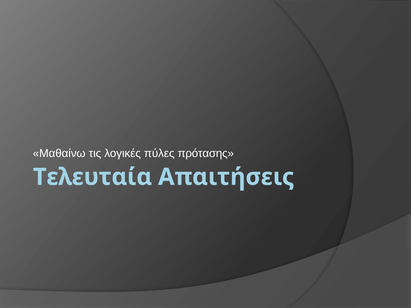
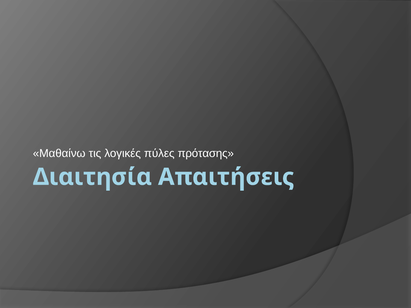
Τελευταία: Τελευταία -> Διαιτησία
